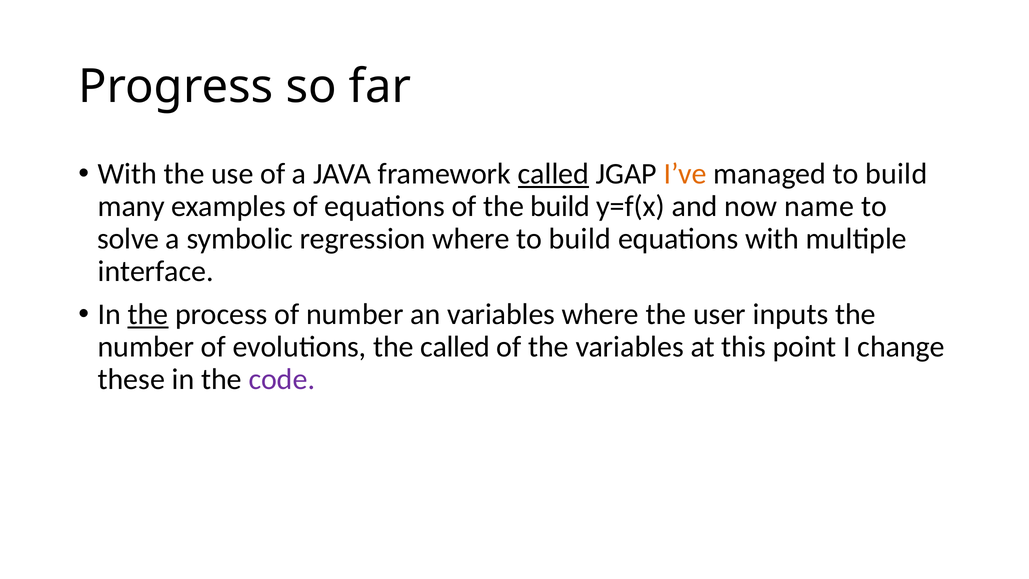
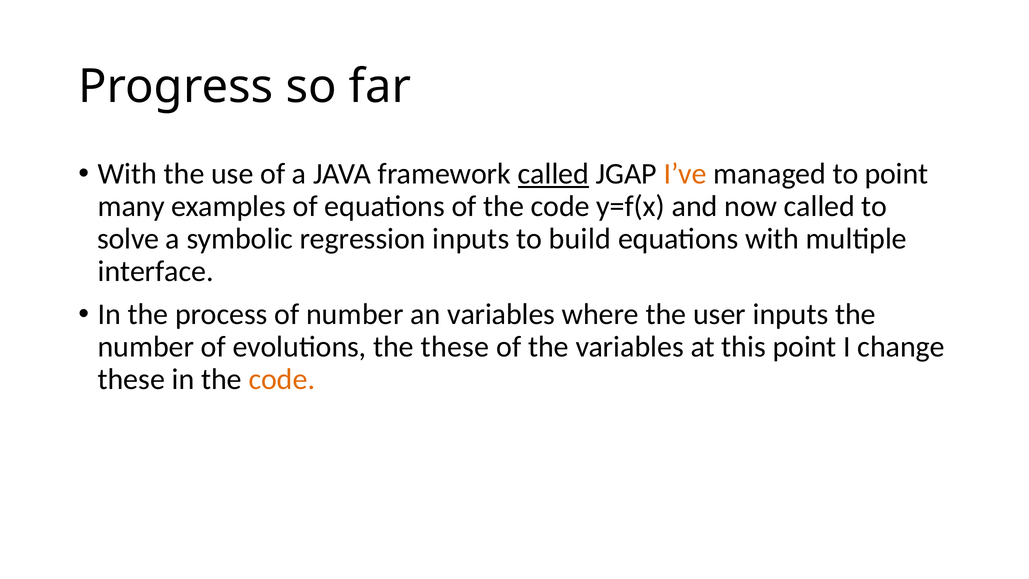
managed to build: build -> point
of the build: build -> code
now name: name -> called
regression where: where -> inputs
the at (148, 314) underline: present -> none
the called: called -> these
code at (282, 379) colour: purple -> orange
